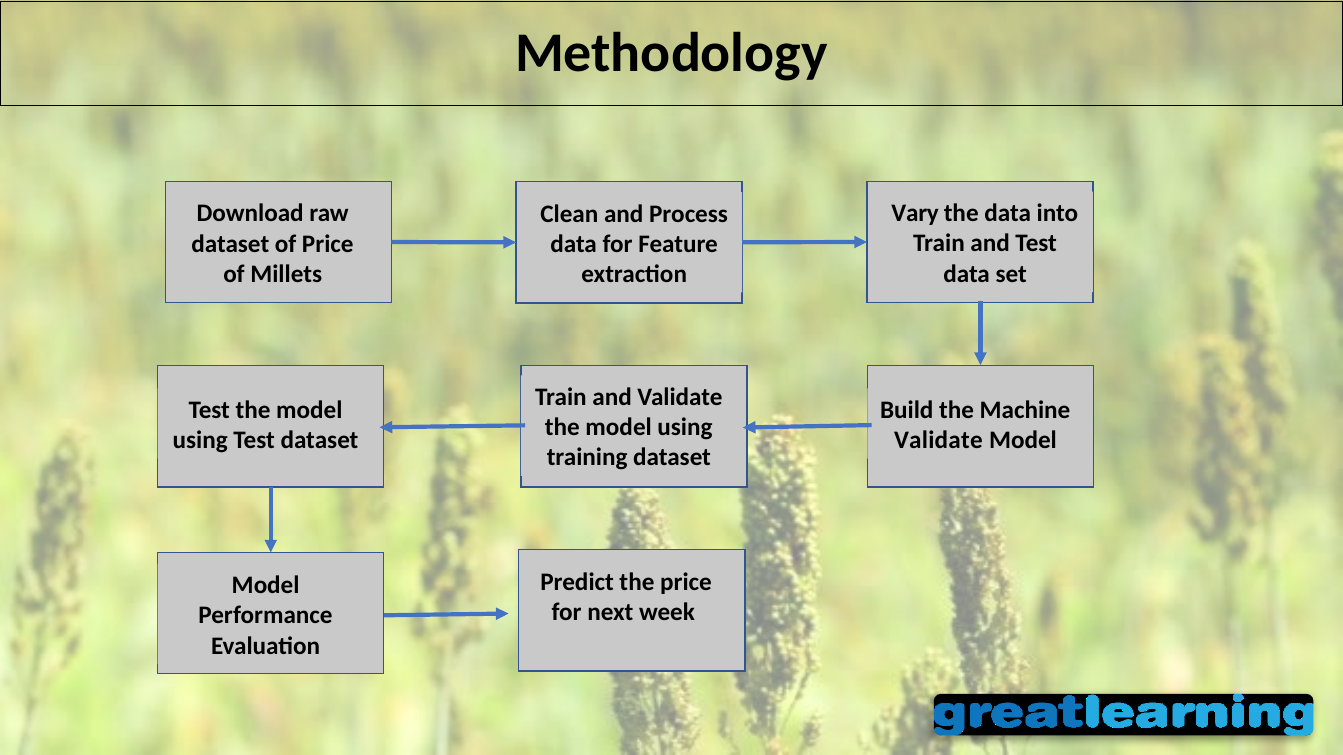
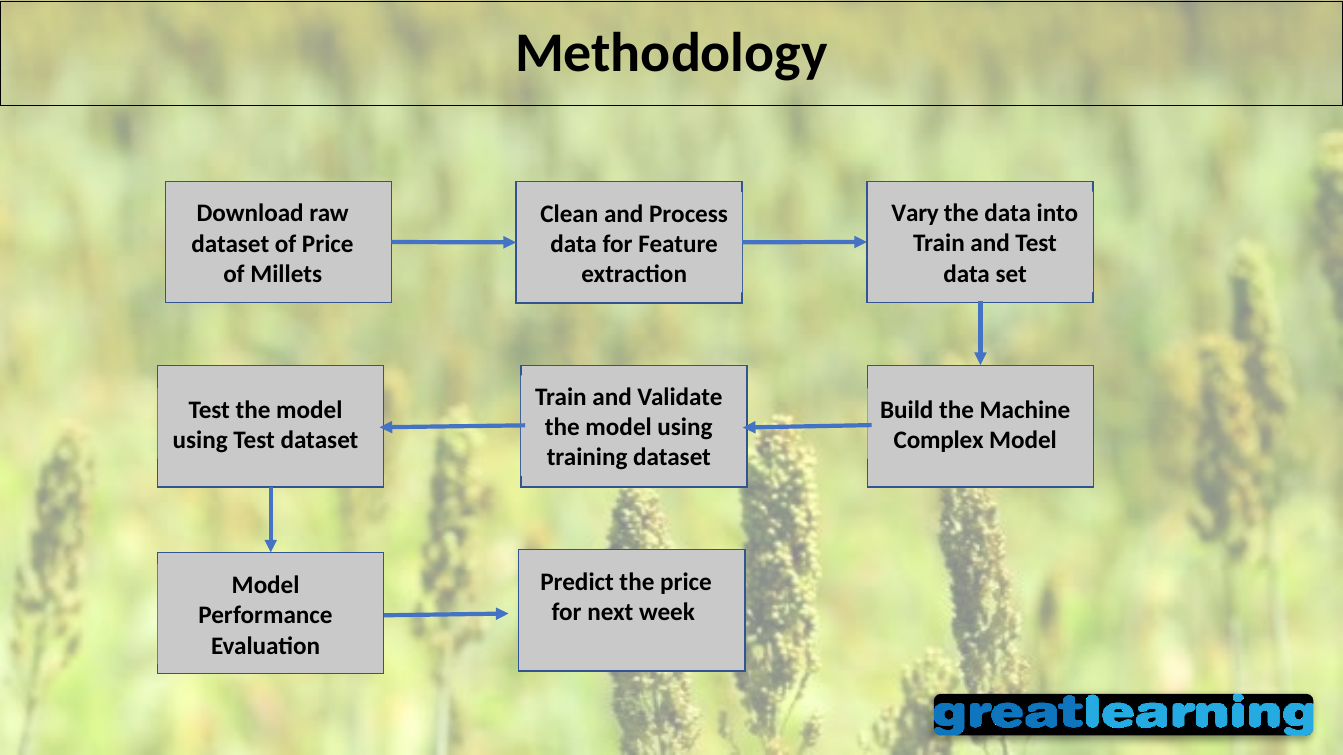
Validate at (938, 441): Validate -> Complex
